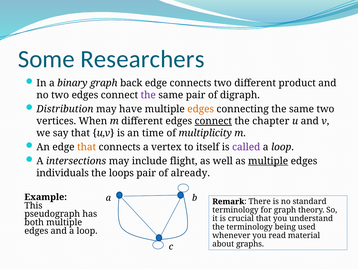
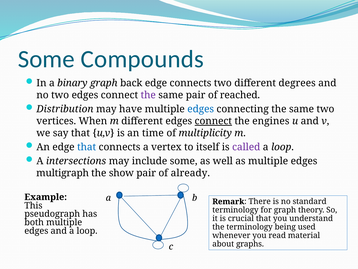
Researchers: Researchers -> Compounds
product: product -> degrees
digraph: digraph -> reached
edges at (201, 109) colour: orange -> blue
chapter: chapter -> engines
that at (87, 147) colour: orange -> blue
include flight: flight -> some
multiple at (268, 161) underline: present -> none
individuals: individuals -> multigraph
loops: loops -> show
